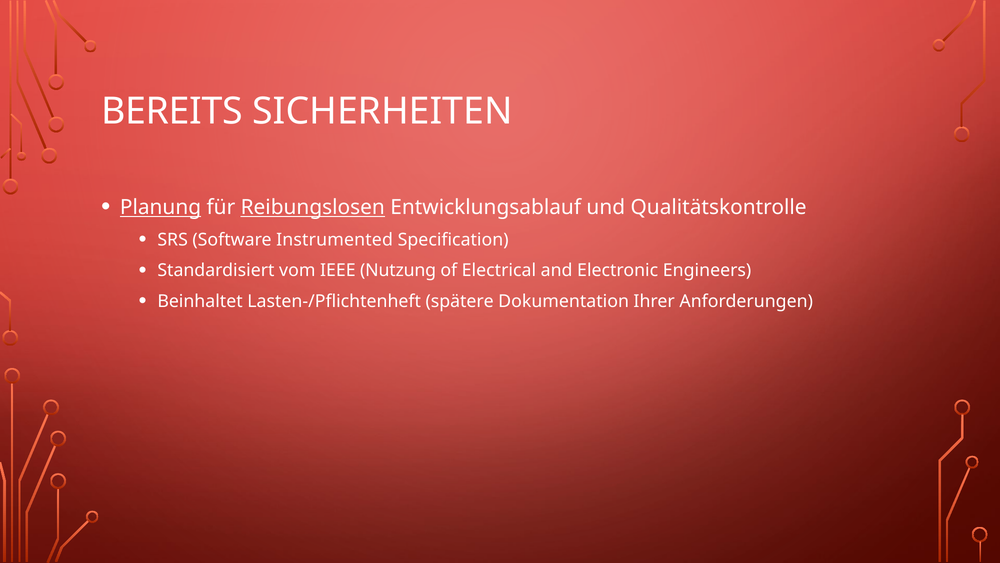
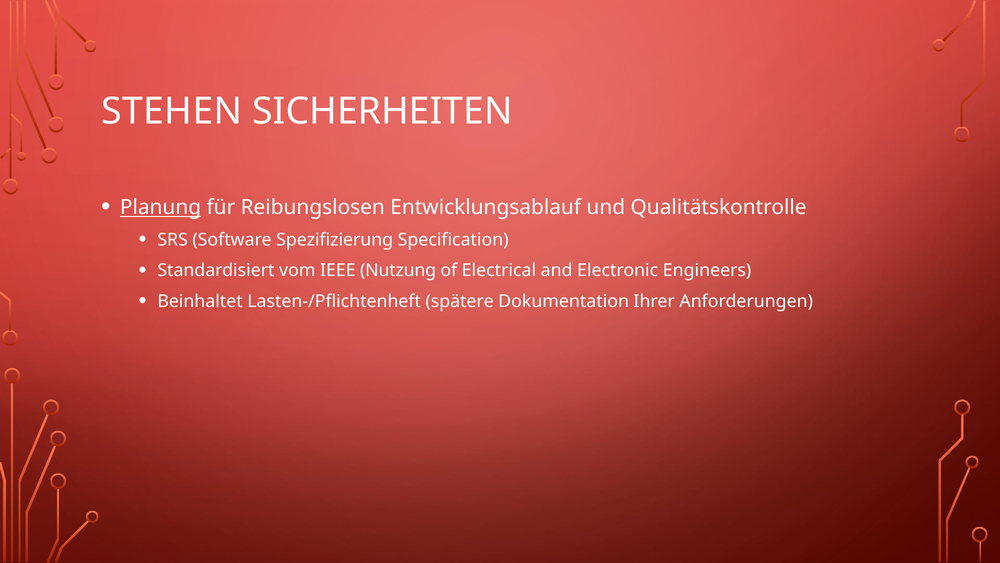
BEREITS: BEREITS -> STEHEN
Reibungslosen underline: present -> none
Instrumented: Instrumented -> Spezifizierung
